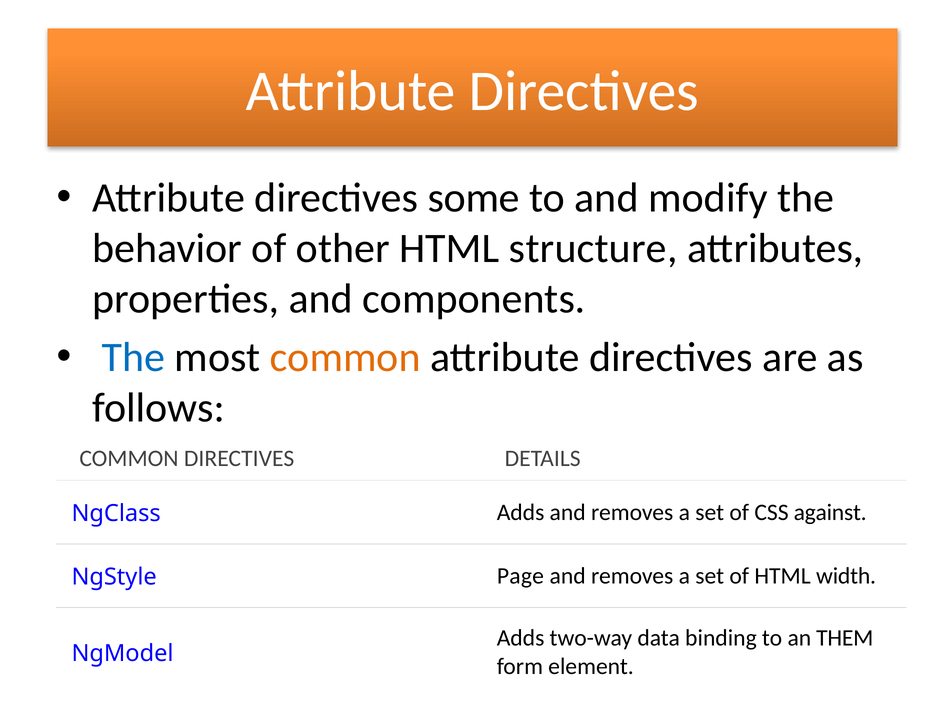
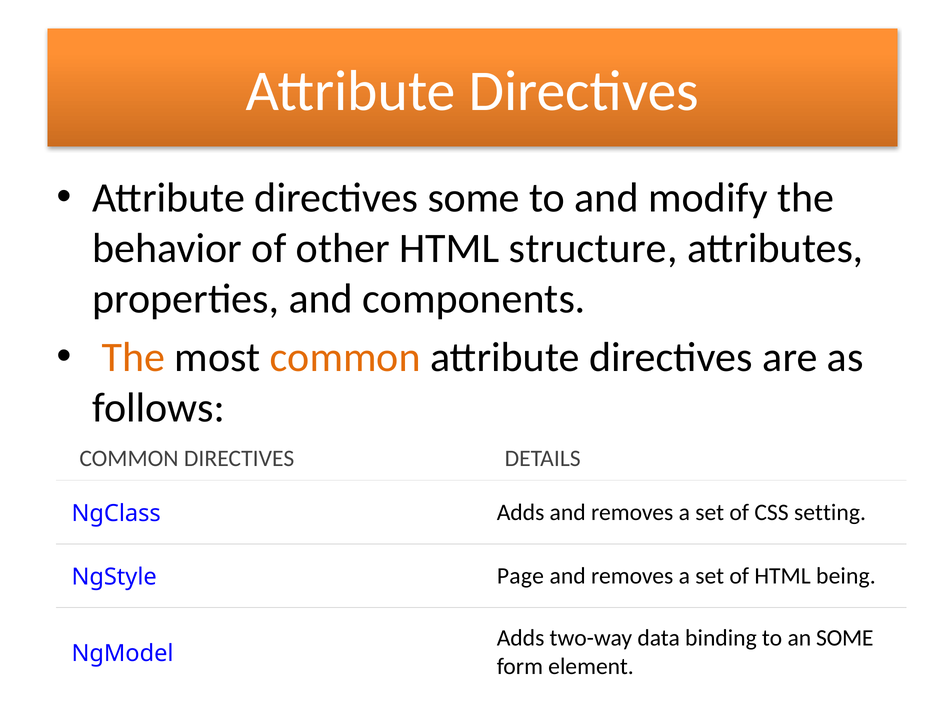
The at (133, 358) colour: blue -> orange
against: against -> setting
width: width -> being
an THEM: THEM -> SOME
